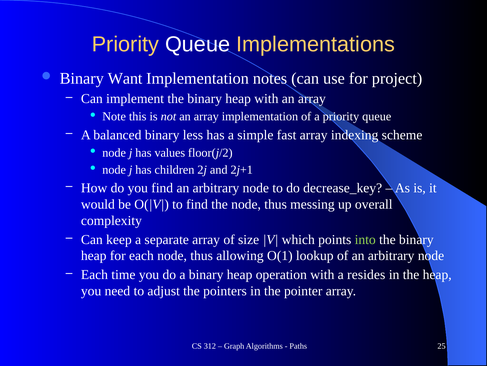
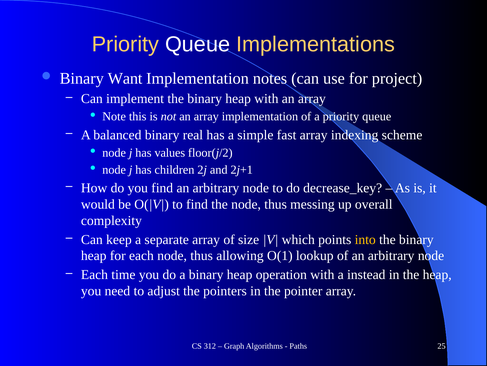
less: less -> real
into colour: light green -> yellow
resides: resides -> instead
